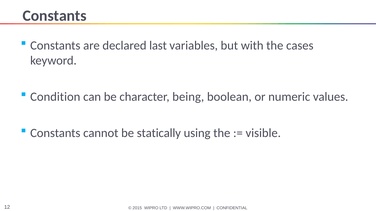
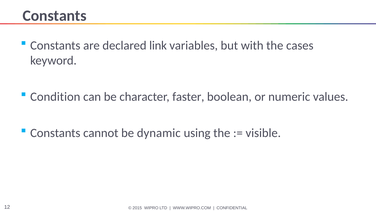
last: last -> link
being: being -> faster
statically: statically -> dynamic
